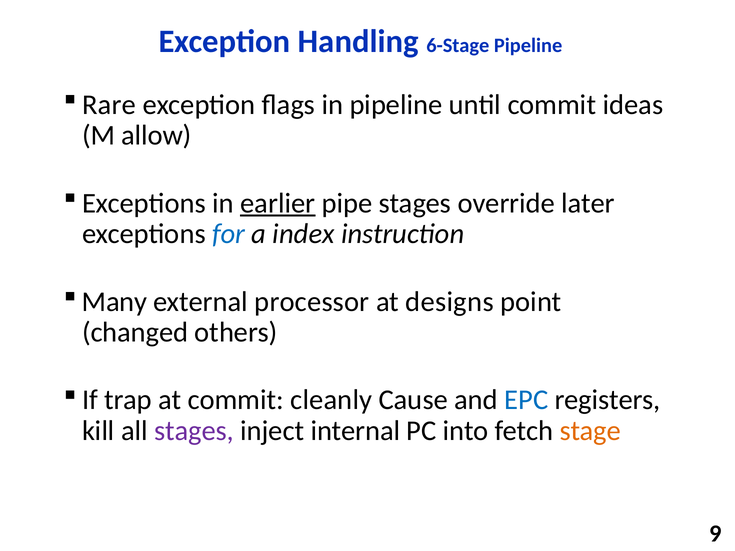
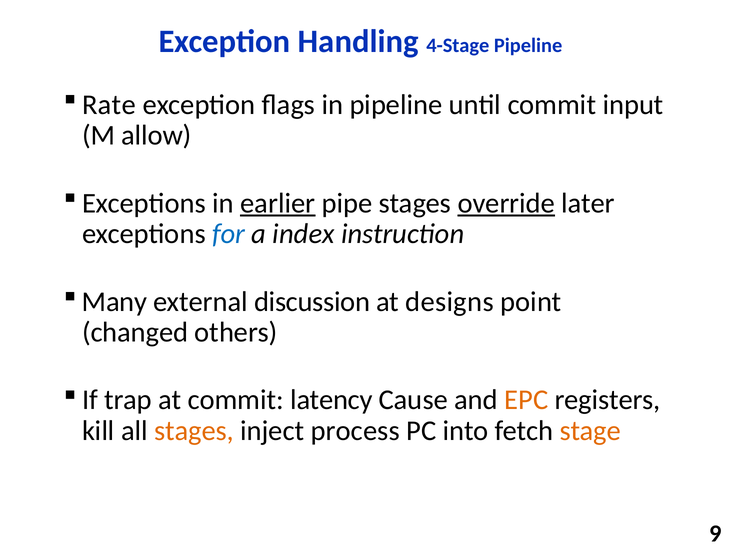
6-Stage: 6-Stage -> 4-Stage
Rare: Rare -> Rate
ideas: ideas -> input
override underline: none -> present
processor: processor -> discussion
cleanly: cleanly -> latency
EPC colour: blue -> orange
stages at (194, 431) colour: purple -> orange
internal: internal -> process
